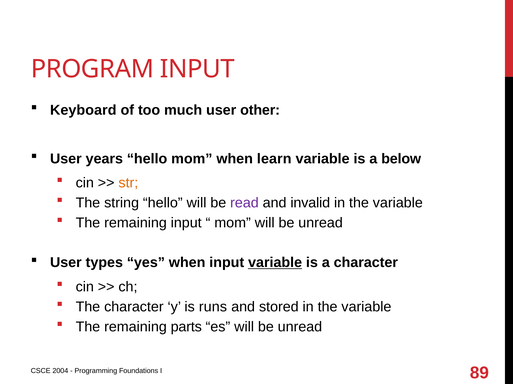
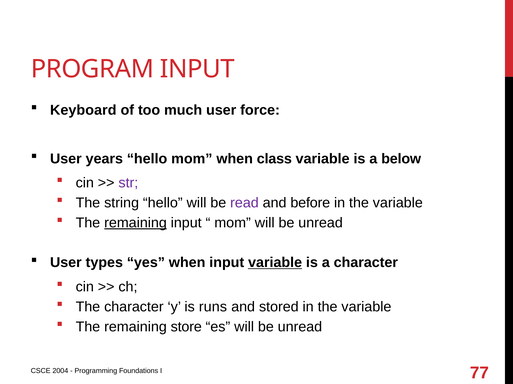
other: other -> force
learn: learn -> class
str colour: orange -> purple
invalid: invalid -> before
remaining at (135, 223) underline: none -> present
parts: parts -> store
89: 89 -> 77
